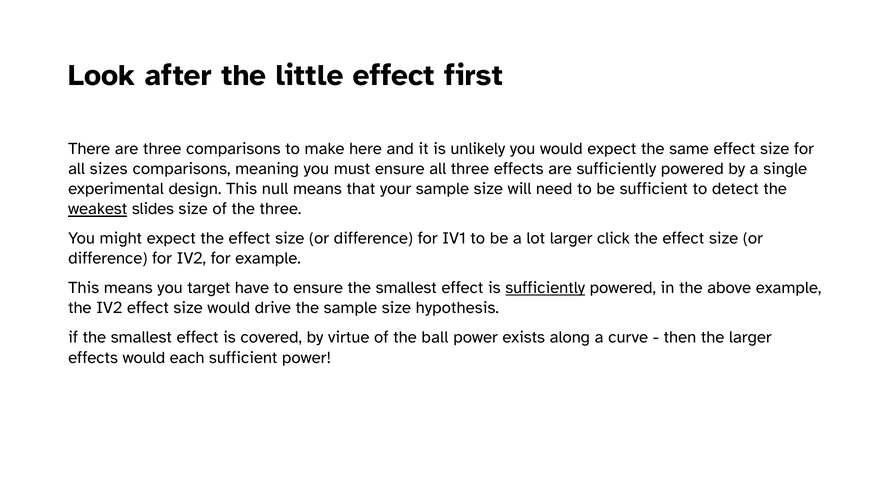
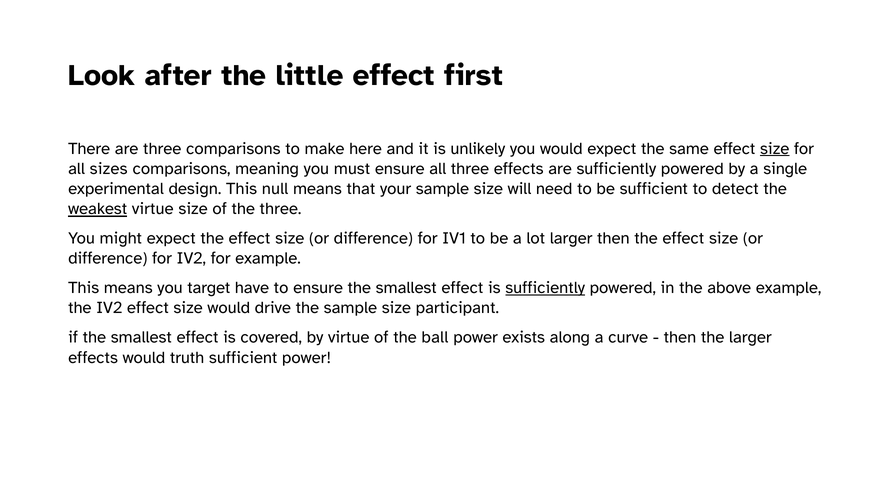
size at (775, 148) underline: none -> present
weakest slides: slides -> virtue
larger click: click -> then
hypothesis: hypothesis -> participant
each: each -> truth
